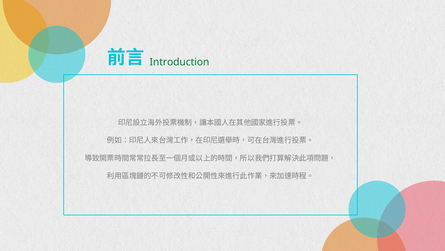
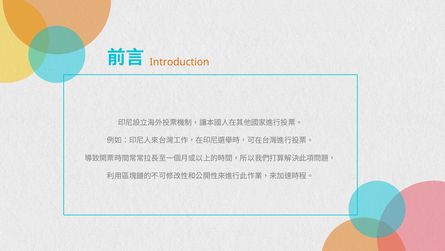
Introduction colour: green -> orange
